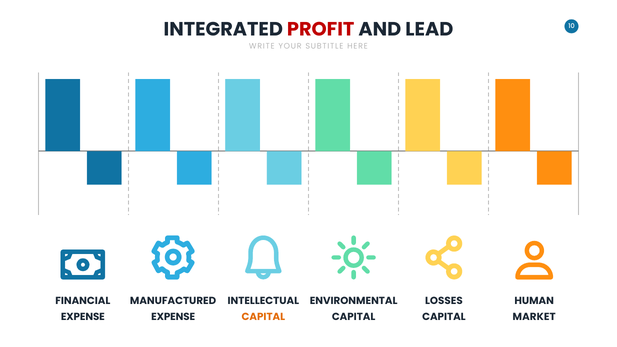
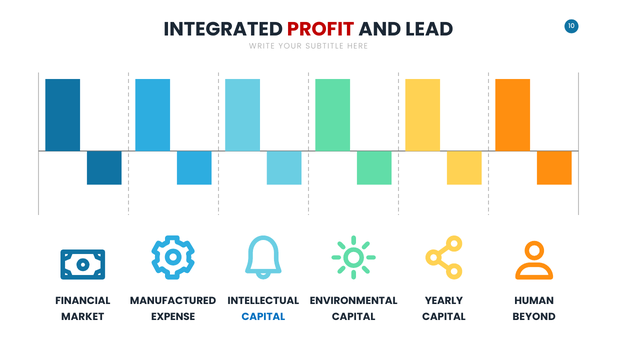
LOSSES: LOSSES -> YEARLY
EXPENSE at (83, 317): EXPENSE -> MARKET
CAPITAL at (263, 317) colour: orange -> blue
MARKET: MARKET -> BEYOND
